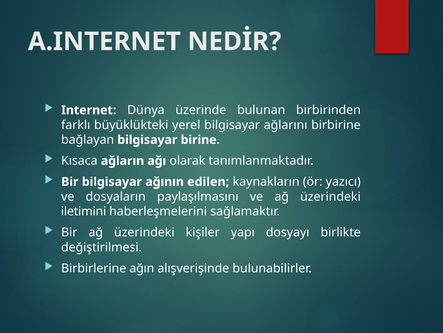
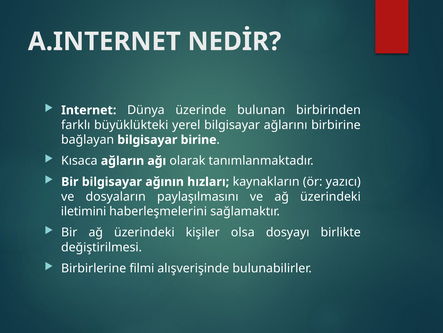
edilen: edilen -> hızları
yapı: yapı -> olsa
ağın: ağın -> filmi
